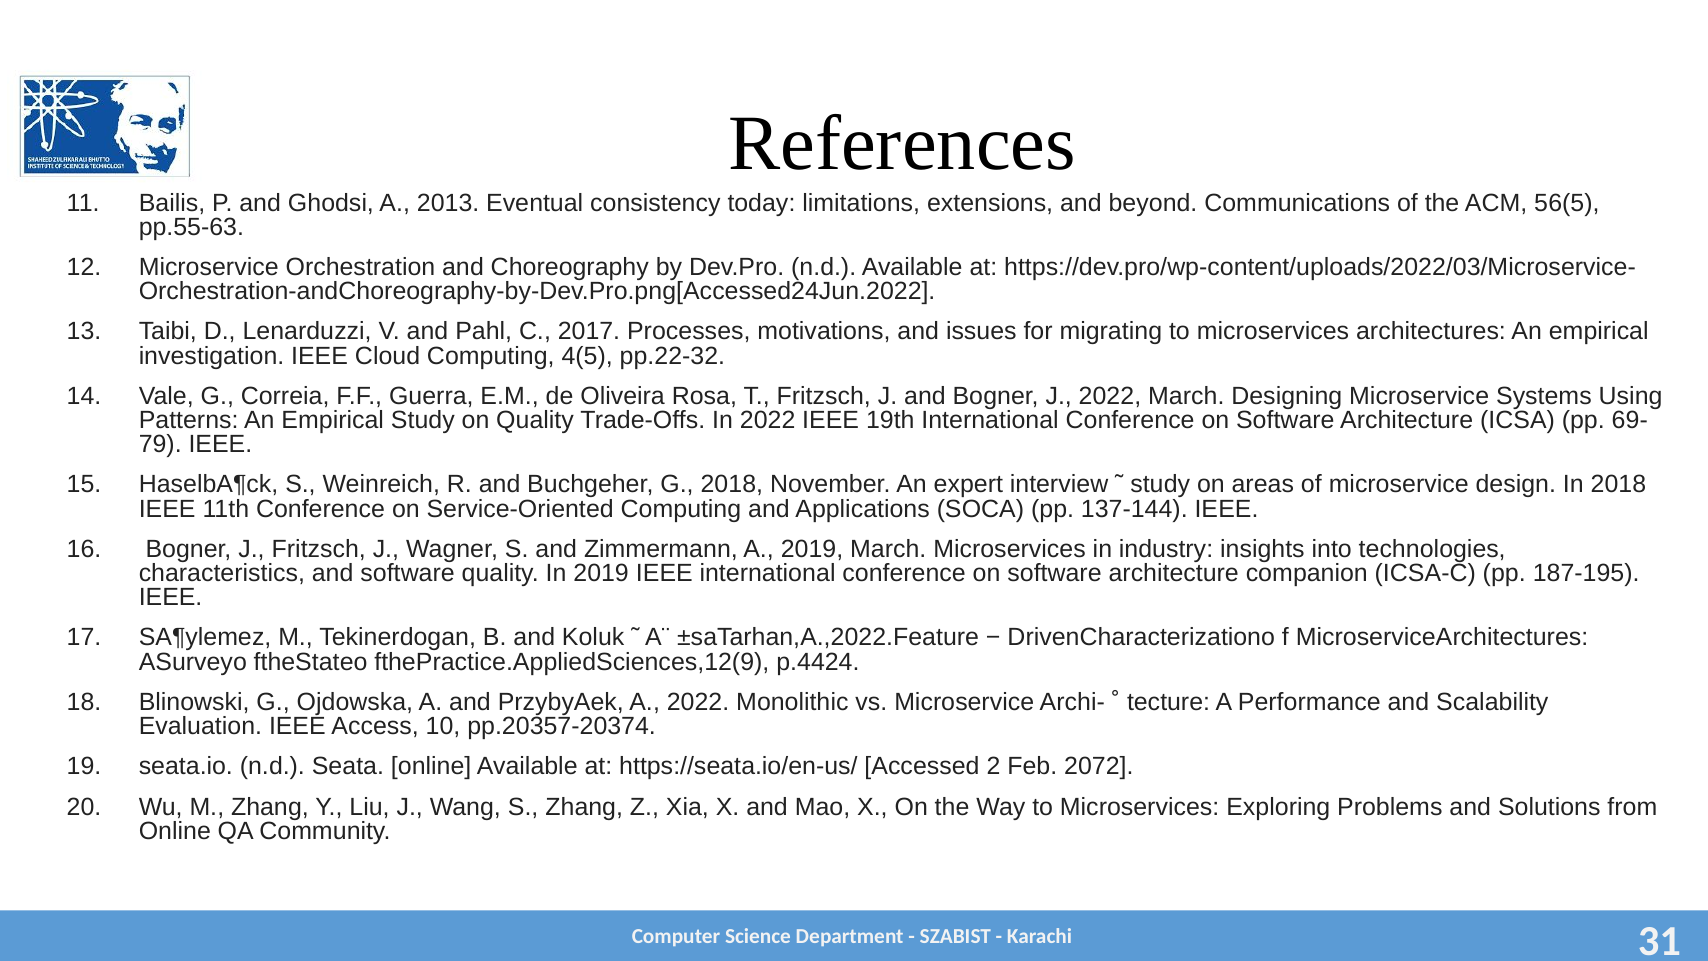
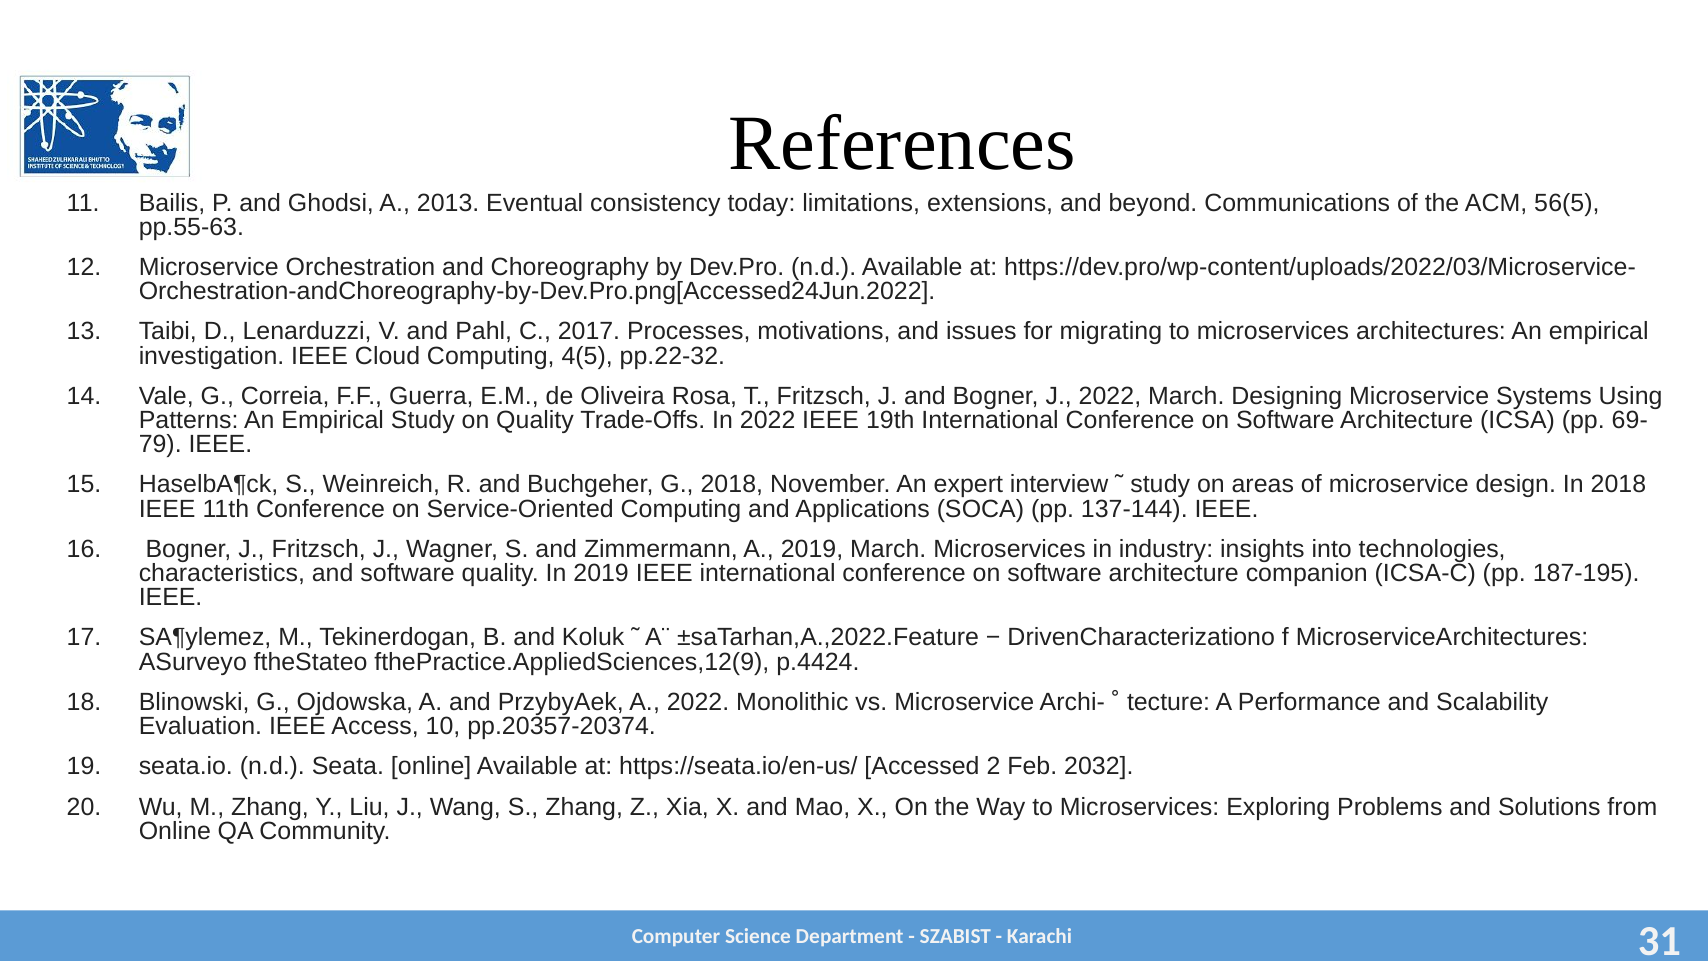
2072: 2072 -> 2032
